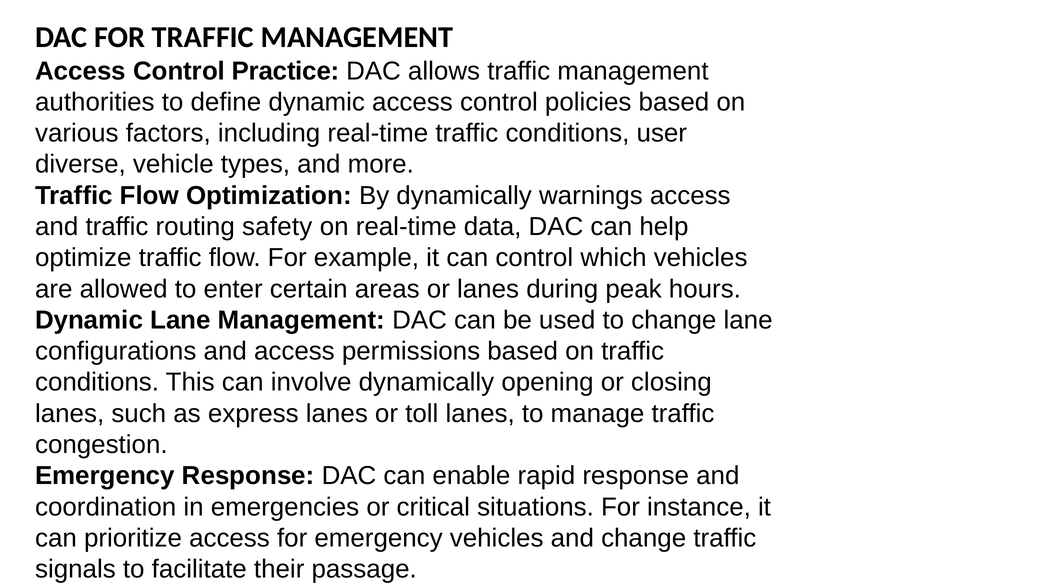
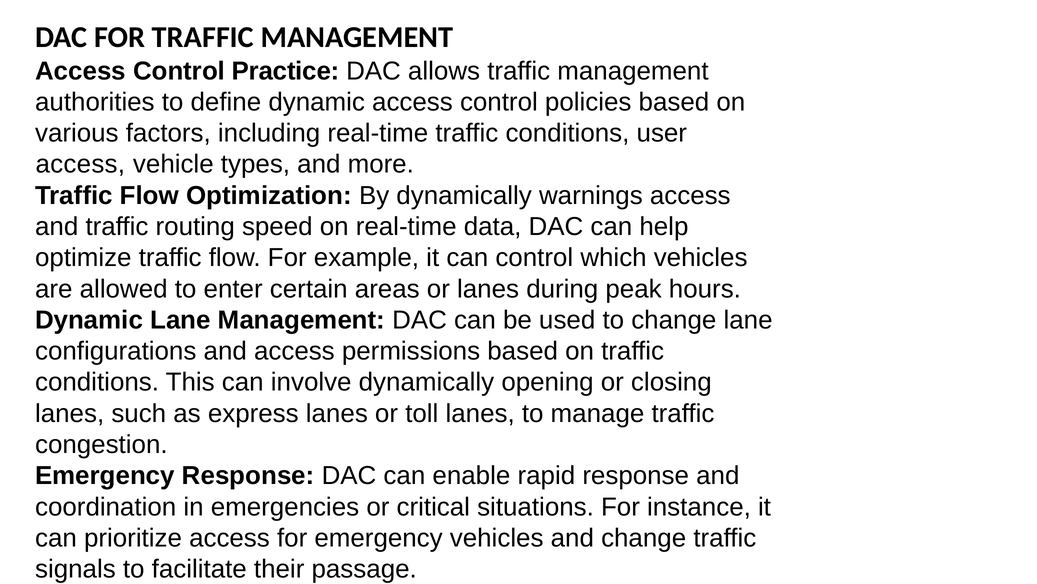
diverse at (80, 164): diverse -> access
safety: safety -> speed
